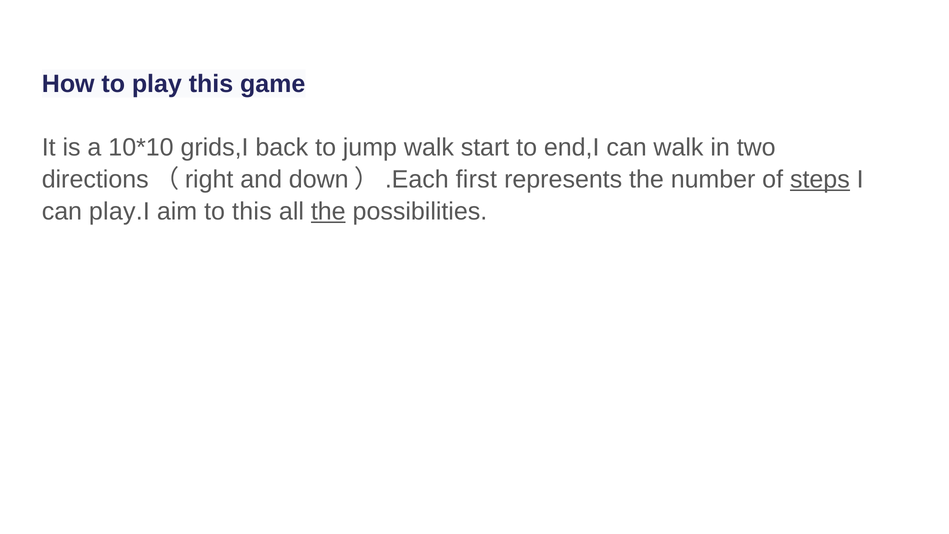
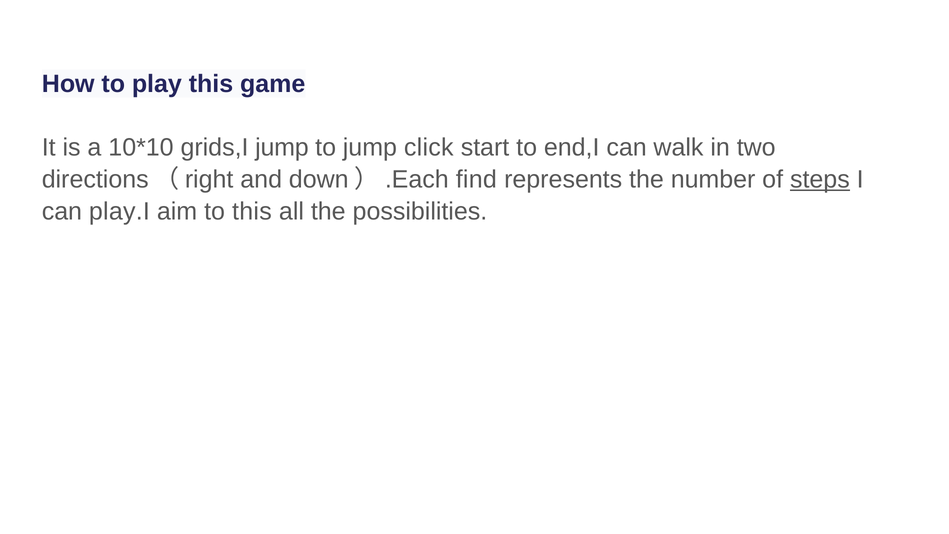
grids,I back: back -> jump
jump walk: walk -> click
first: first -> find
the at (328, 212) underline: present -> none
